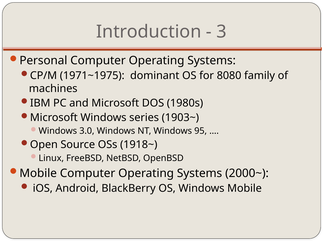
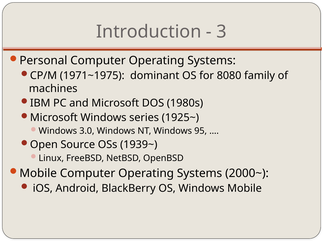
1903~: 1903~ -> 1925~
1918~: 1918~ -> 1939~
